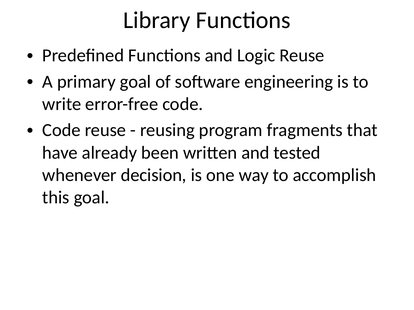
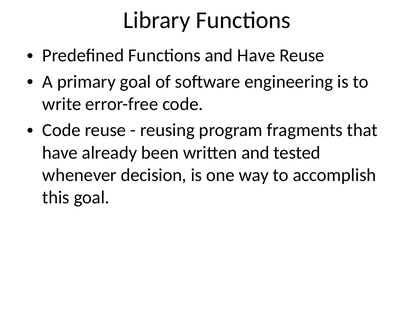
and Logic: Logic -> Have
